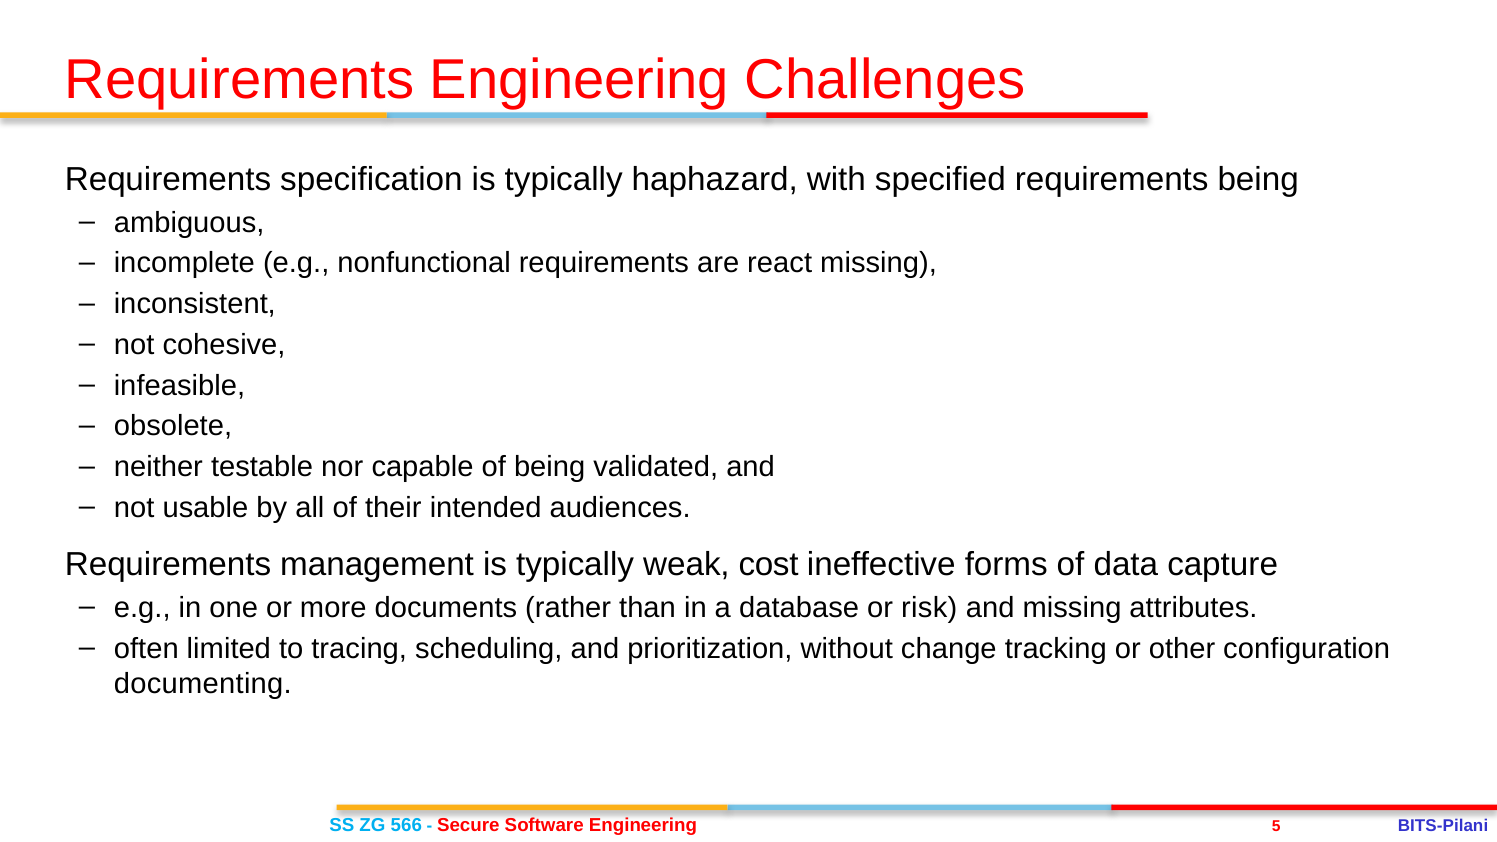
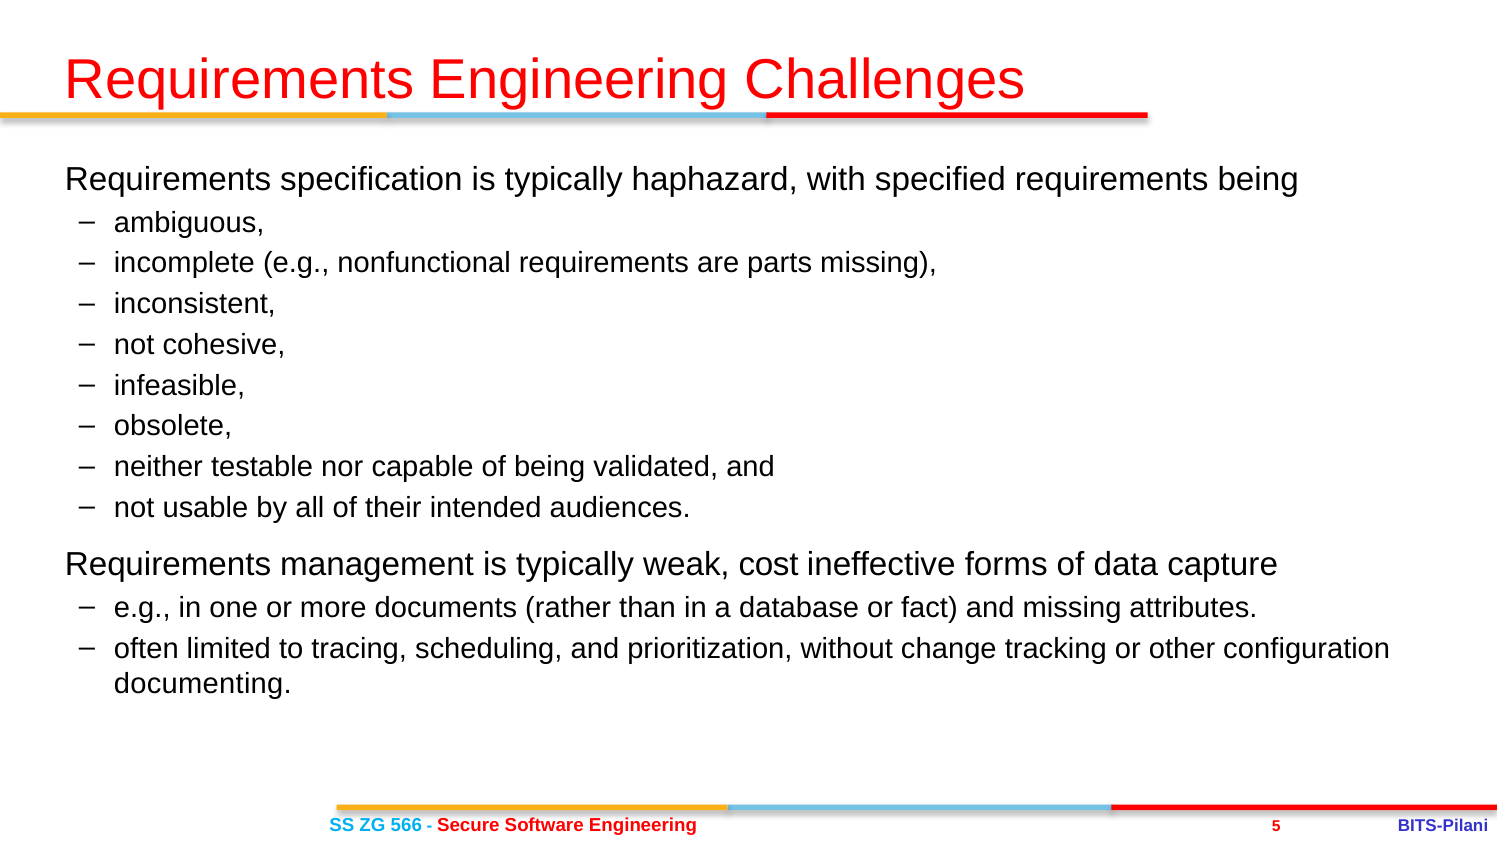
react: react -> parts
risk: risk -> fact
